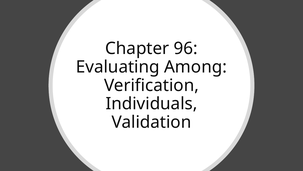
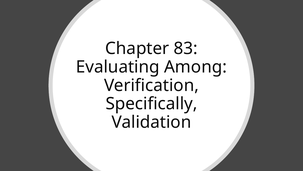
96: 96 -> 83
Individuals: Individuals -> Specifically
